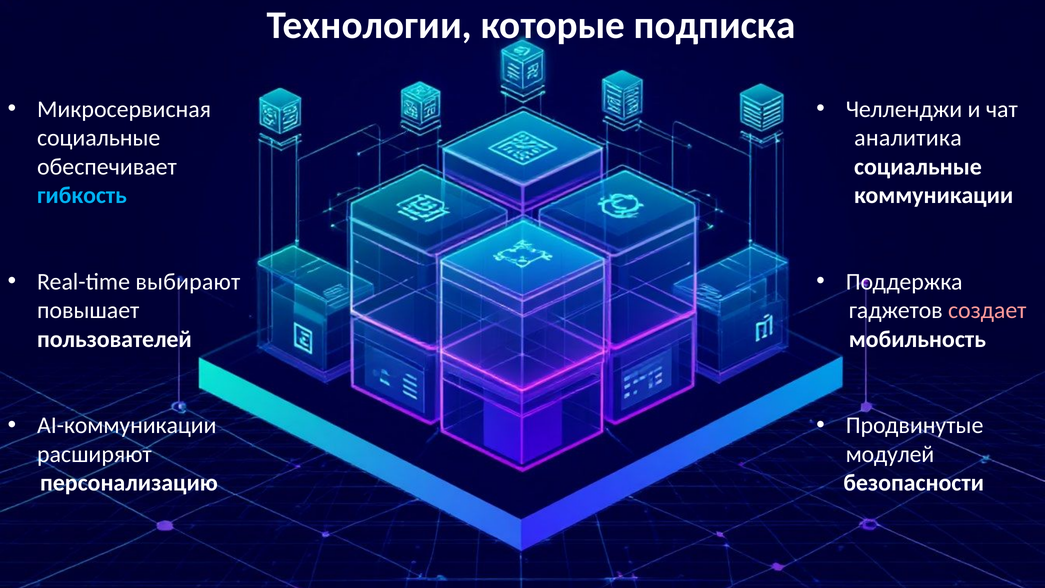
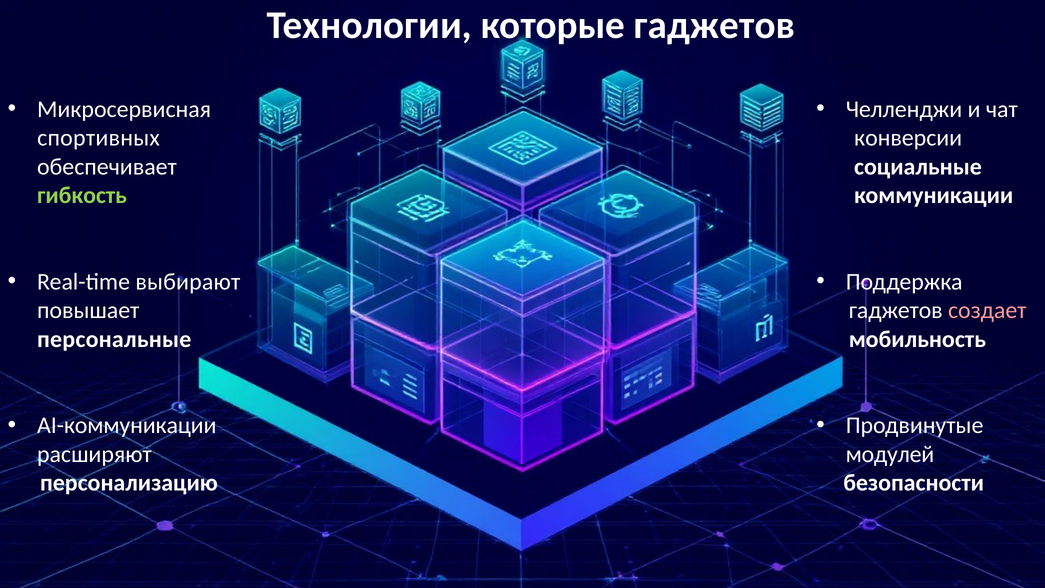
которые подписка: подписка -> гаджетов
социальные at (99, 138): социальные -> спортивных
аналитика: аналитика -> конверсии
гибкость colour: light blue -> light green
пользователей: пользователей -> персональные
